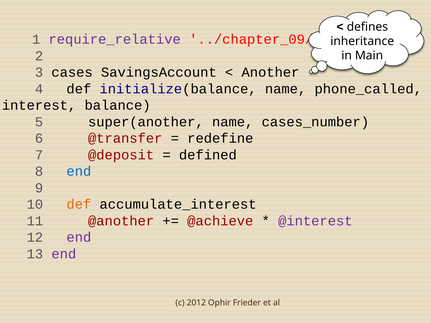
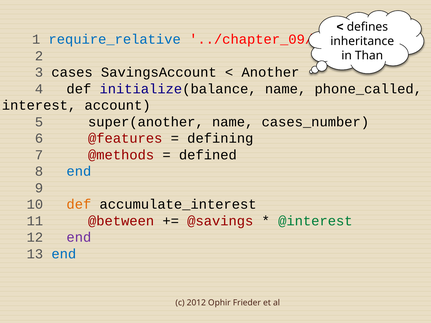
require_relative colour: purple -> blue
Main: Main -> Than
balance: balance -> account
@transfer: @transfer -> @features
redefine: redefine -> defining
@deposit: @deposit -> @methods
@another: @another -> @between
@achieve: @achieve -> @savings
@interest colour: purple -> green
end at (64, 254) colour: purple -> blue
